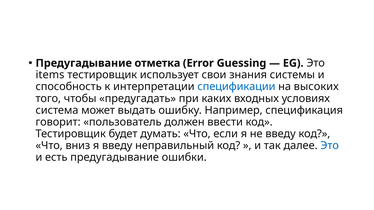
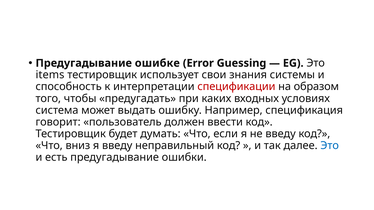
отметка: отметка -> ошибке
спецификации colour: blue -> red
высоких: высоких -> образом
